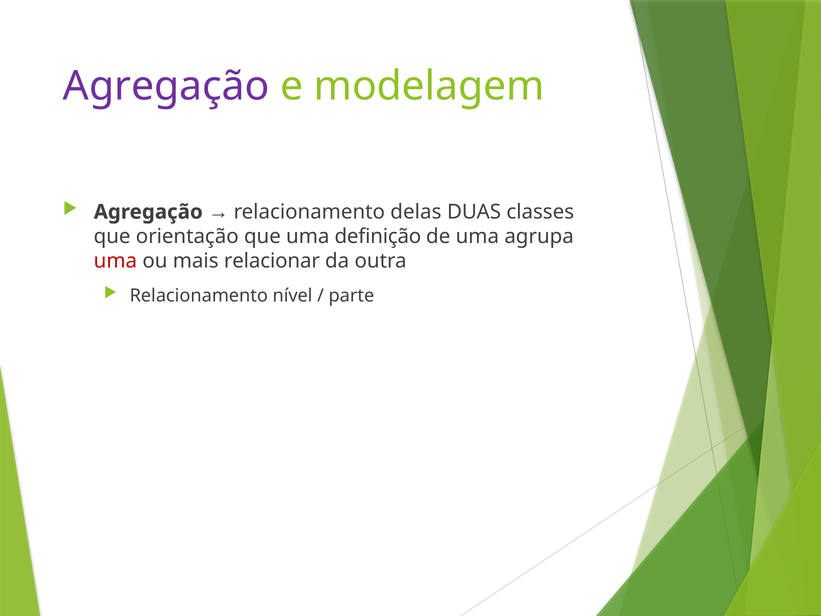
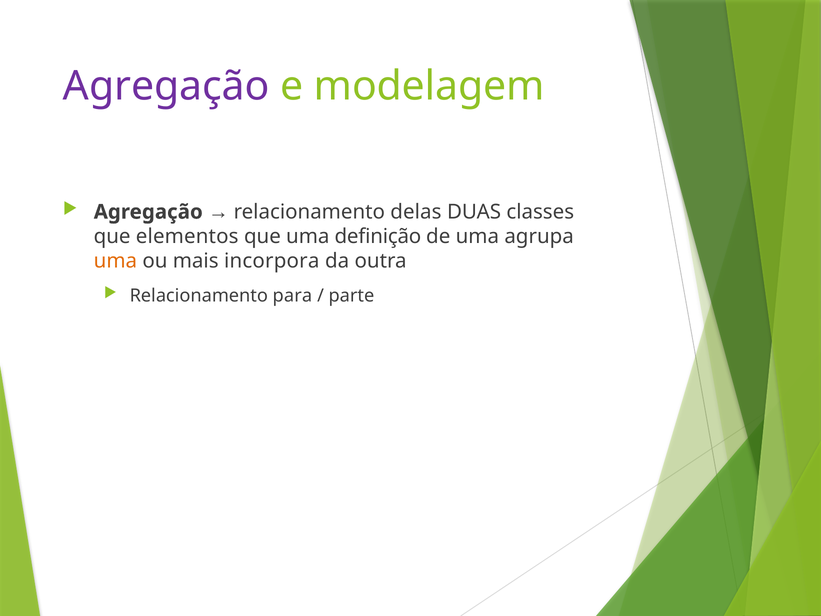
orientação: orientação -> elementos
uma at (115, 261) colour: red -> orange
relacionar: relacionar -> incorpora
nível: nível -> para
